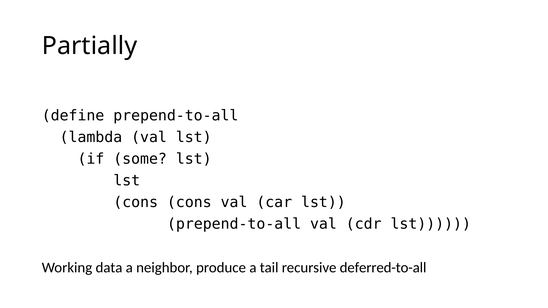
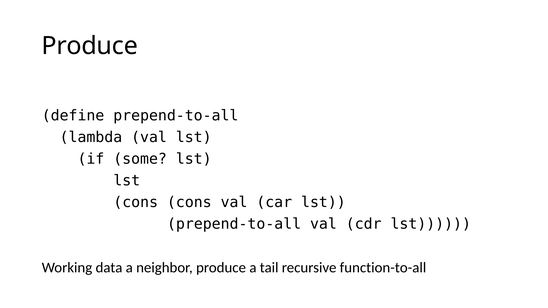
Partially at (89, 46): Partially -> Produce
deferred-to-all: deferred-to-all -> function-to-all
